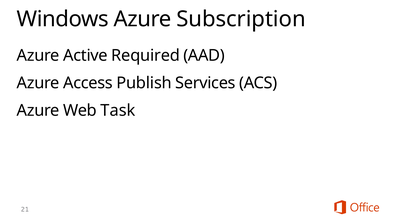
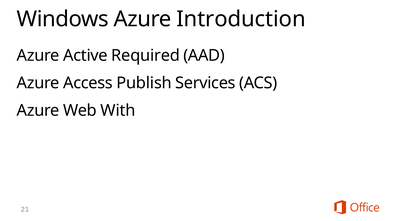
Subscription: Subscription -> Introduction
Task: Task -> With
